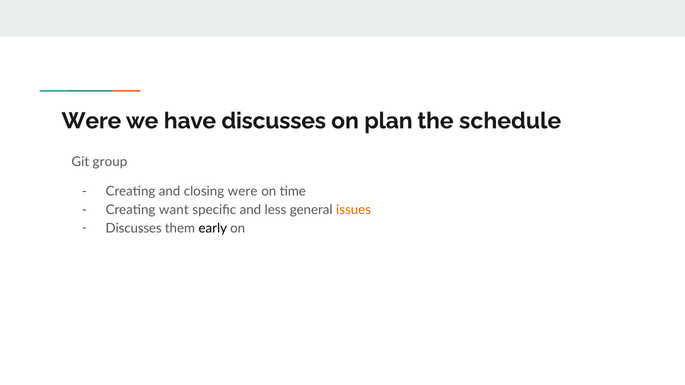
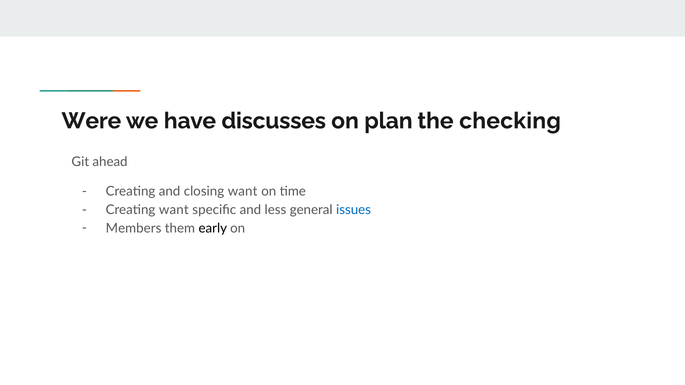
schedule: schedule -> checking
group: group -> ahead
closing were: were -> want
issues colour: orange -> blue
Discusses at (134, 228): Discusses -> Members
